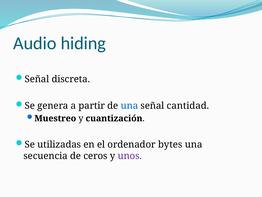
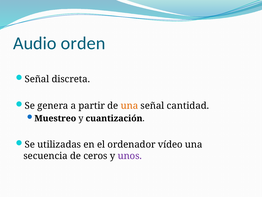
hiding: hiding -> orden
una at (129, 106) colour: blue -> orange
bytes: bytes -> vídeo
